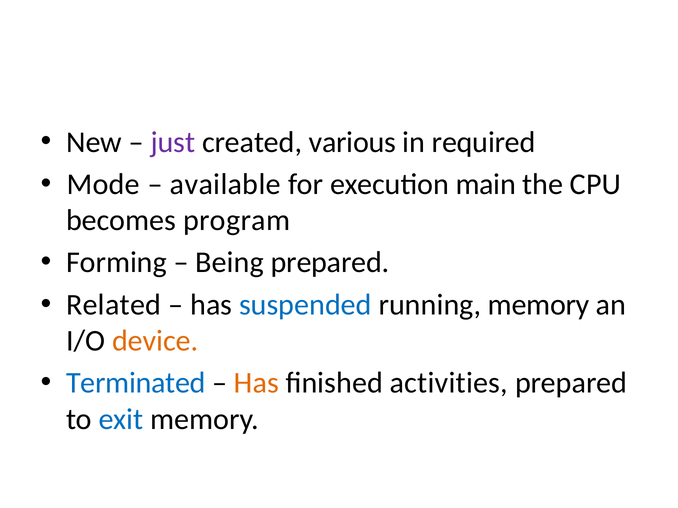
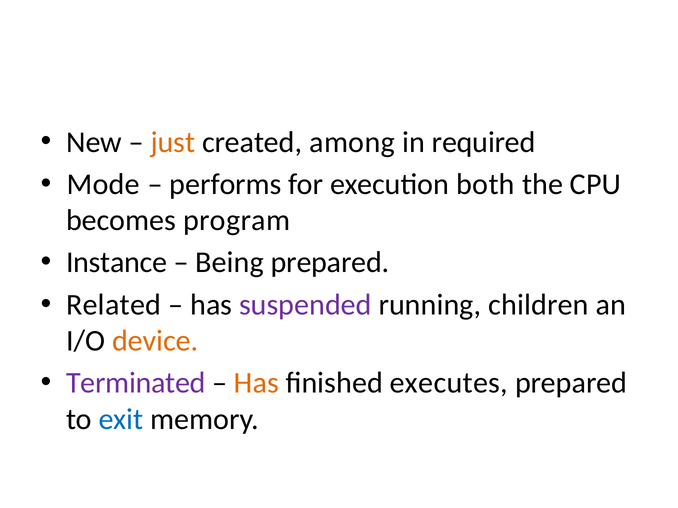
just colour: purple -> orange
various: various -> among
available: available -> performs
main: main -> both
Forming: Forming -> Instance
suspended colour: blue -> purple
running memory: memory -> children
Terminated colour: blue -> purple
activities: activities -> executes
